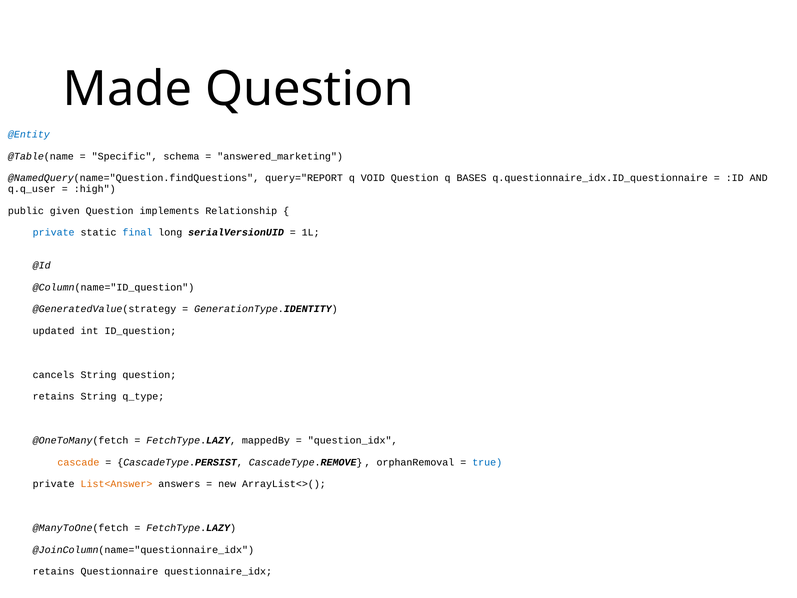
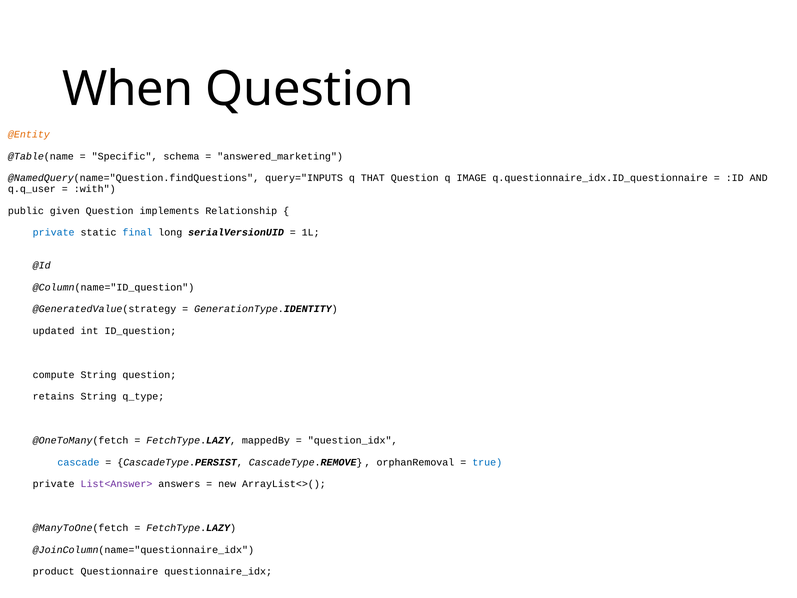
Made: Made -> When
@Entity colour: blue -> orange
query="REPORT: query="REPORT -> query="INPUTS
VOID: VOID -> THAT
BASES: BASES -> IMAGE
:high: :high -> :with
cancels: cancels -> compute
cascade colour: orange -> blue
List<Answer> colour: orange -> purple
retains at (54, 571): retains -> product
